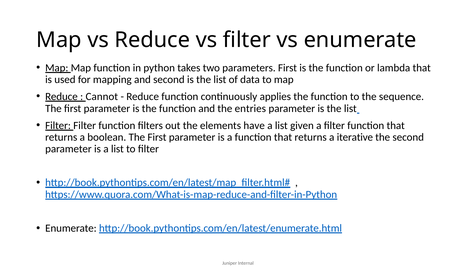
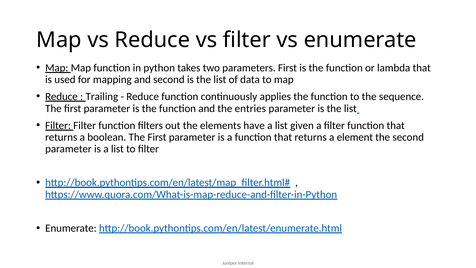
Cannot: Cannot -> Trailing
iterative: iterative -> element
